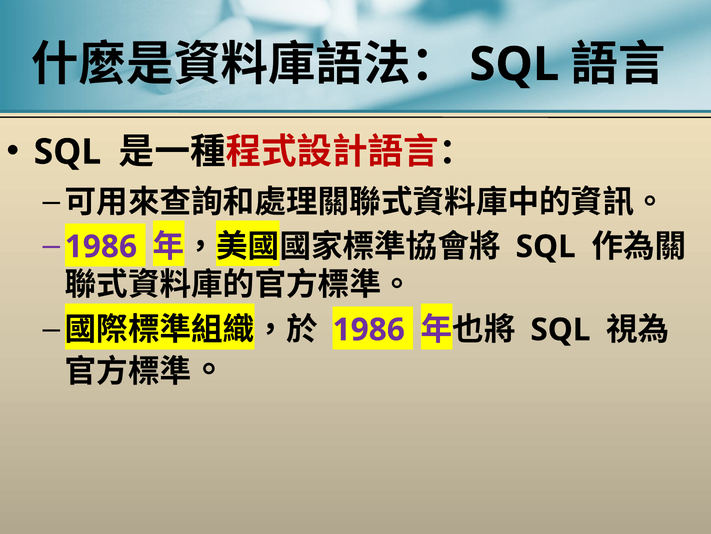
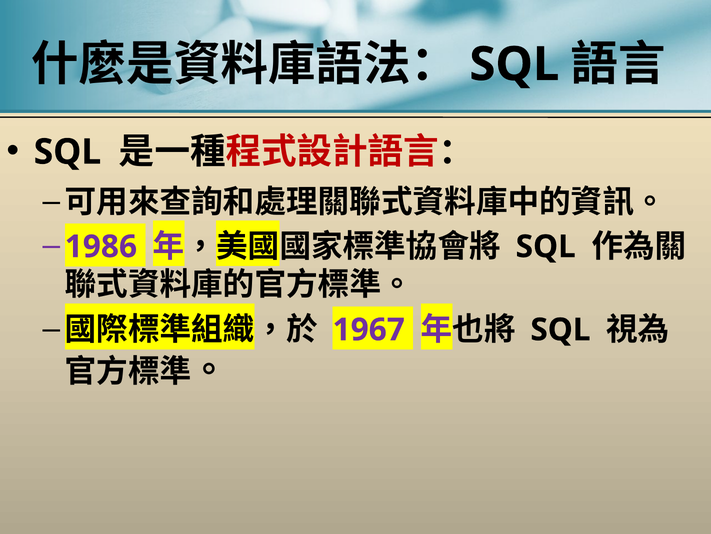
1986 at (369, 329): 1986 -> 1967
